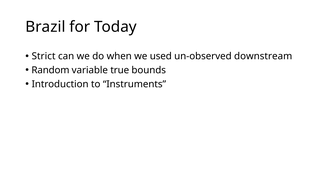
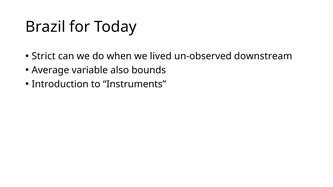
used: used -> lived
Random: Random -> Average
true: true -> also
